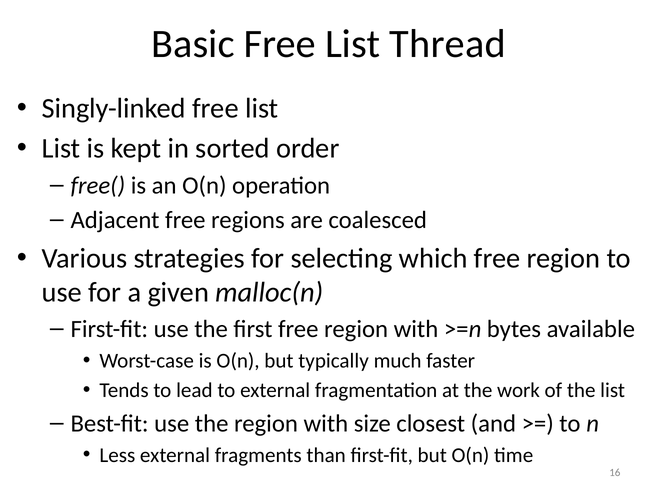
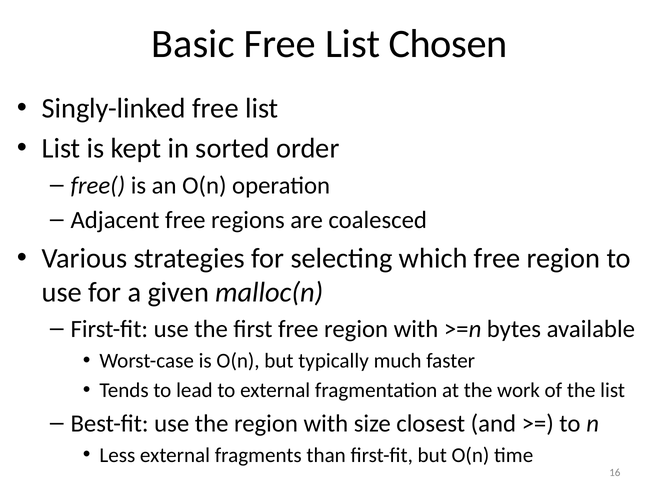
Thread: Thread -> Chosen
